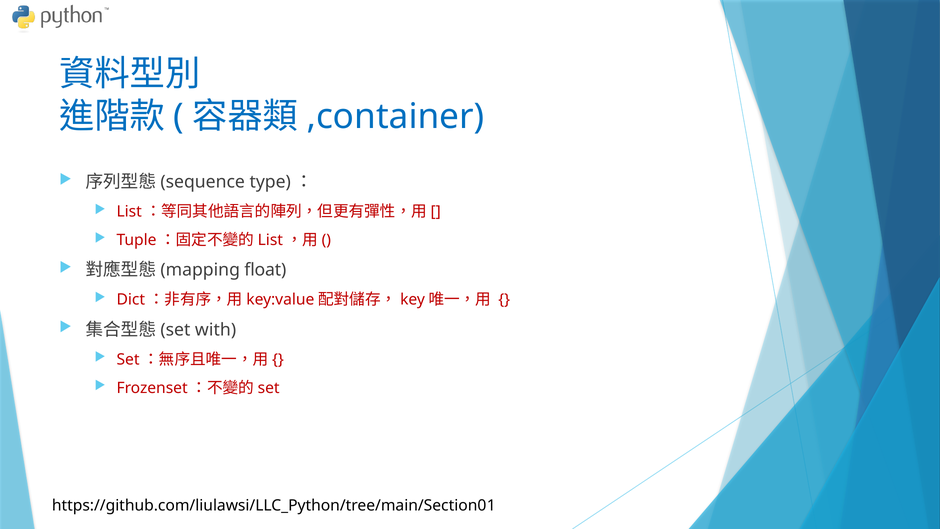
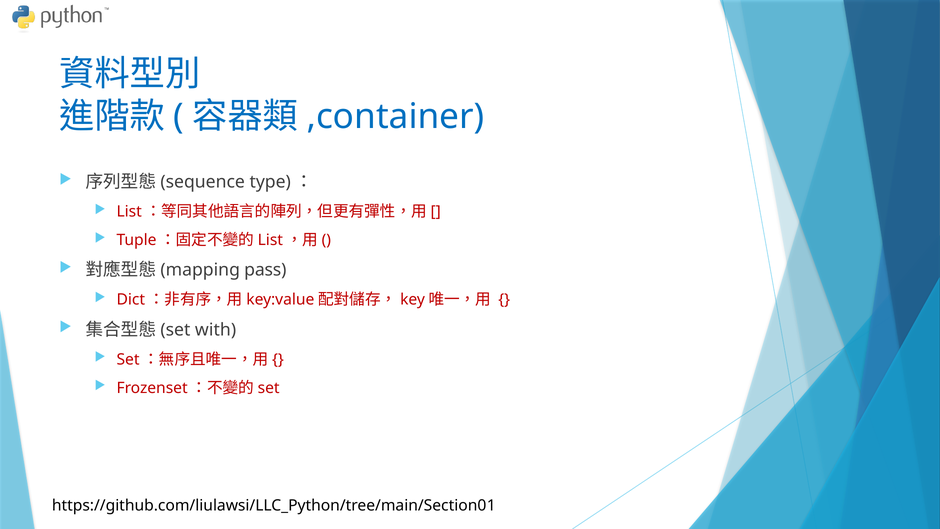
float: float -> pass
